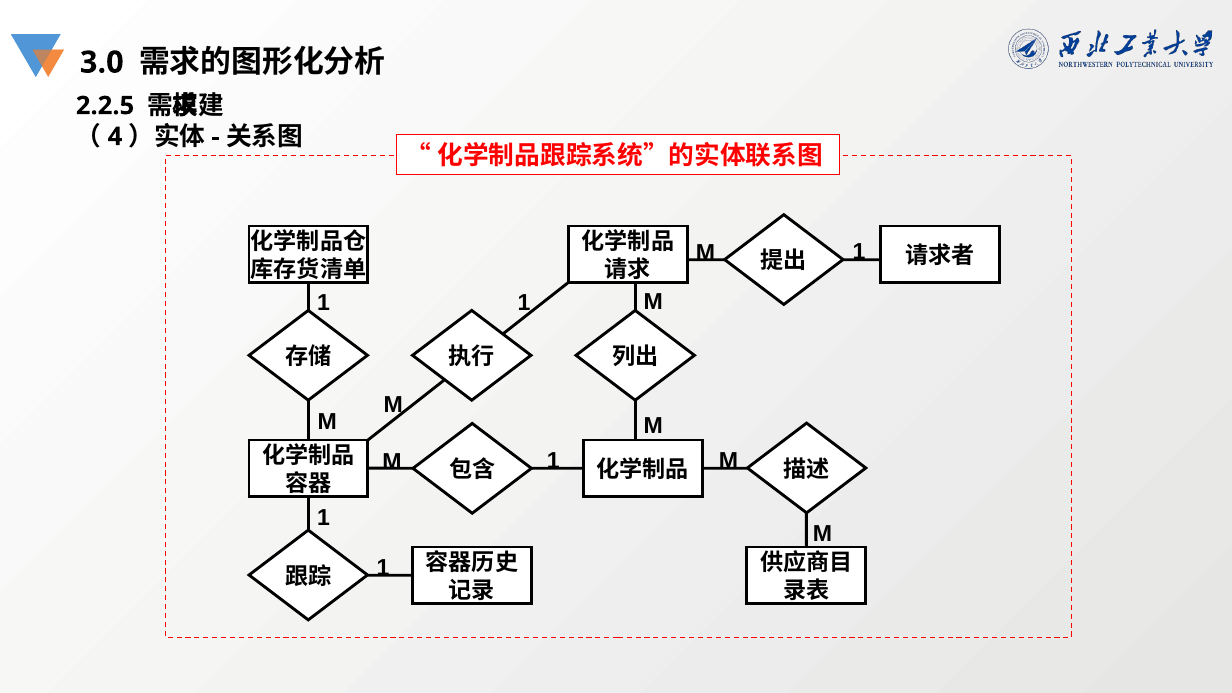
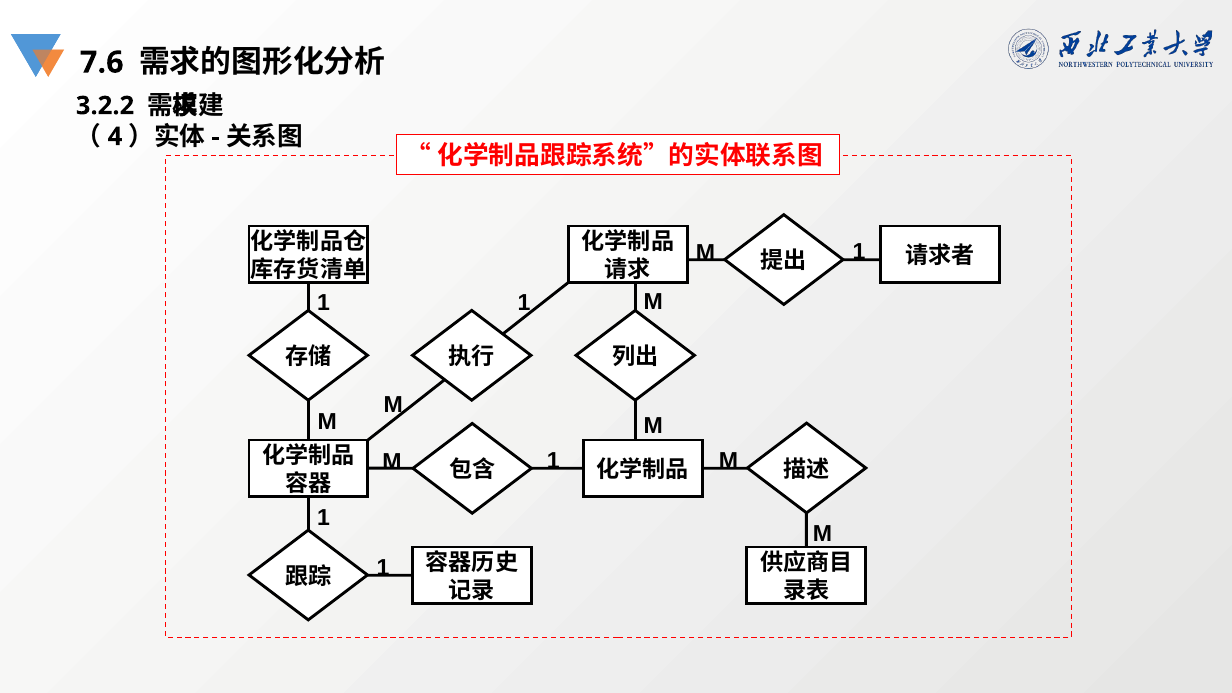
3.0: 3.0 -> 7.6
2.2.5: 2.2.5 -> 3.2.2
